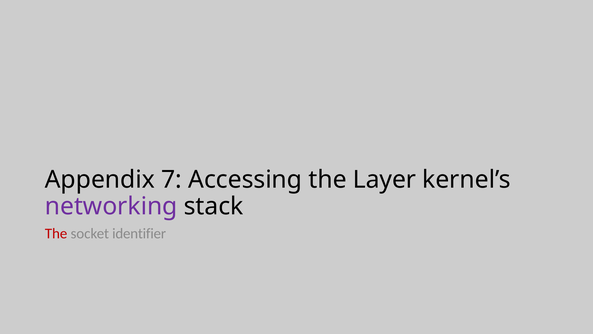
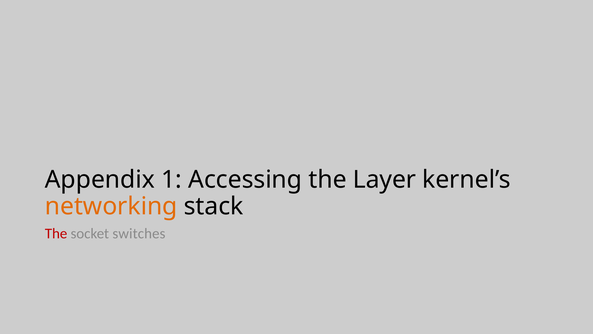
7: 7 -> 1
networking colour: purple -> orange
identifier: identifier -> switches
